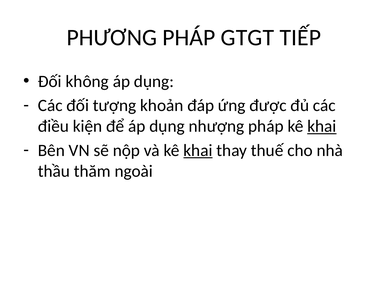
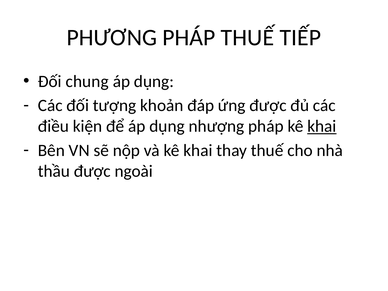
PHÁP GTGT: GTGT -> THUẾ
không: không -> chung
khai at (198, 150) underline: present -> none
thầu thăm: thăm -> được
